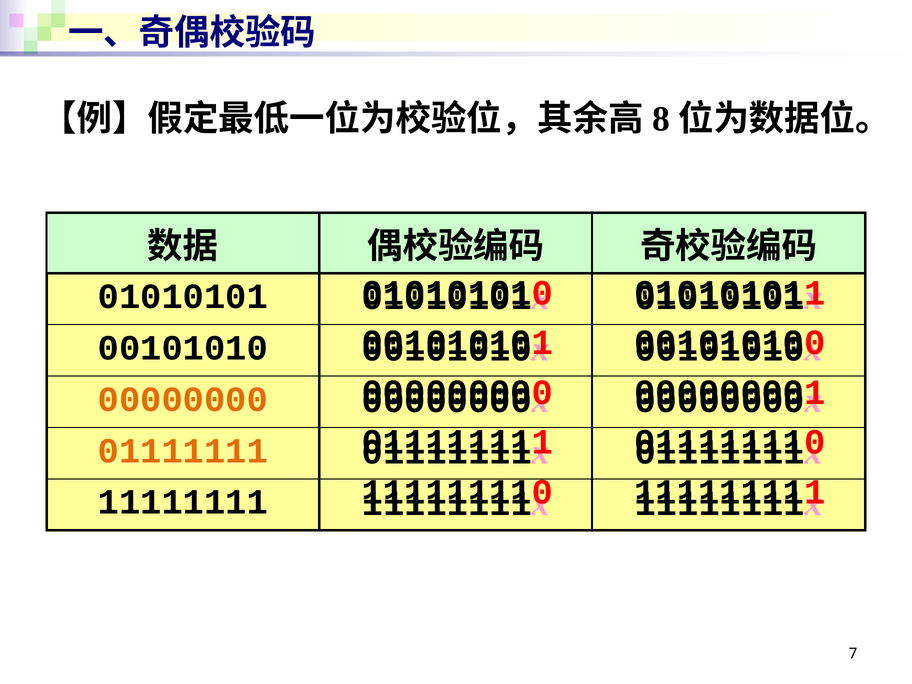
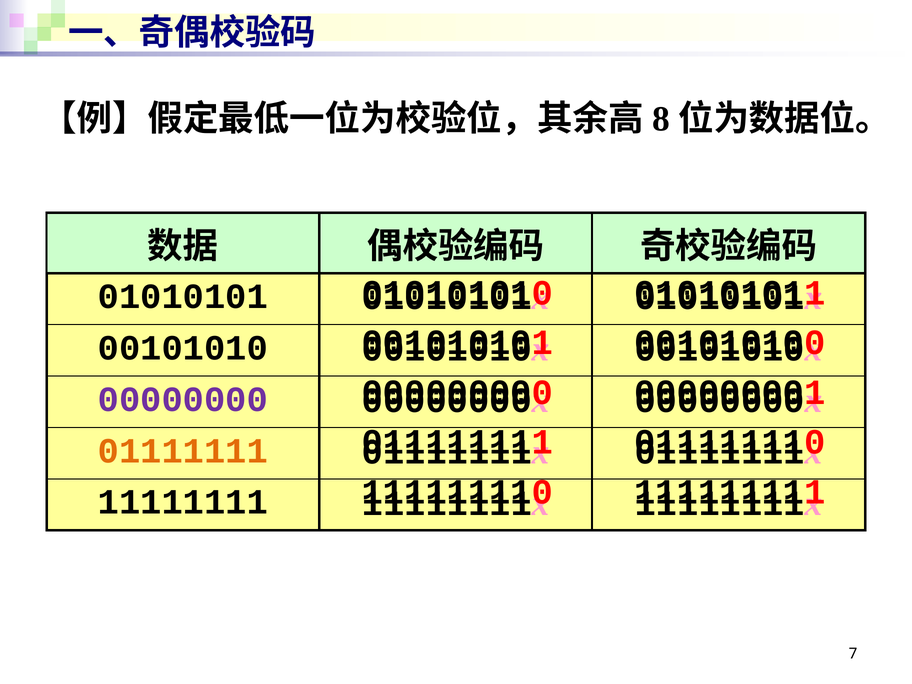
00000000 at (183, 399) colour: orange -> purple
